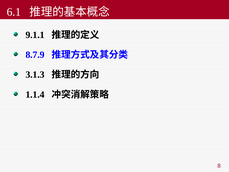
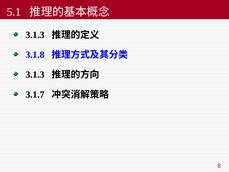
6.1: 6.1 -> 5.1
9.1.1 at (35, 35): 9.1.1 -> 3.1.3
8.7.9: 8.7.9 -> 3.1.8
1.1.4: 1.1.4 -> 3.1.7
